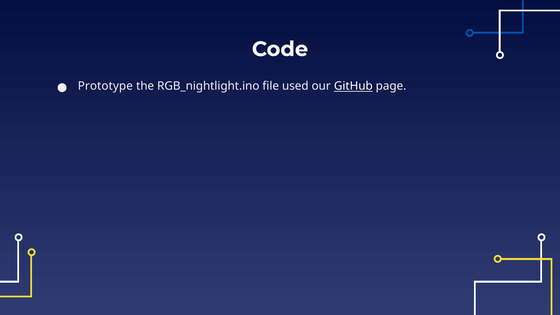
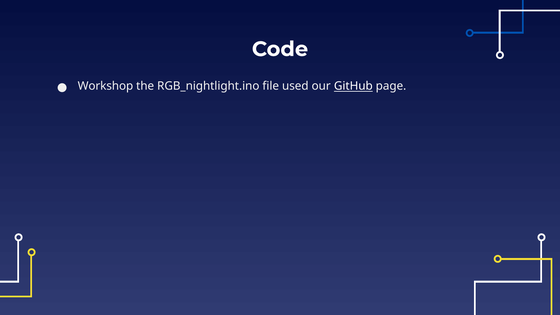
Prototype: Prototype -> Workshop
